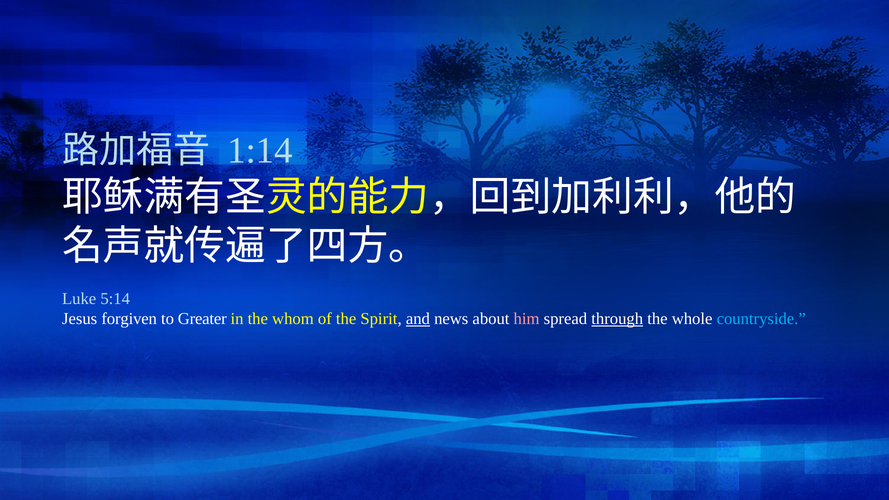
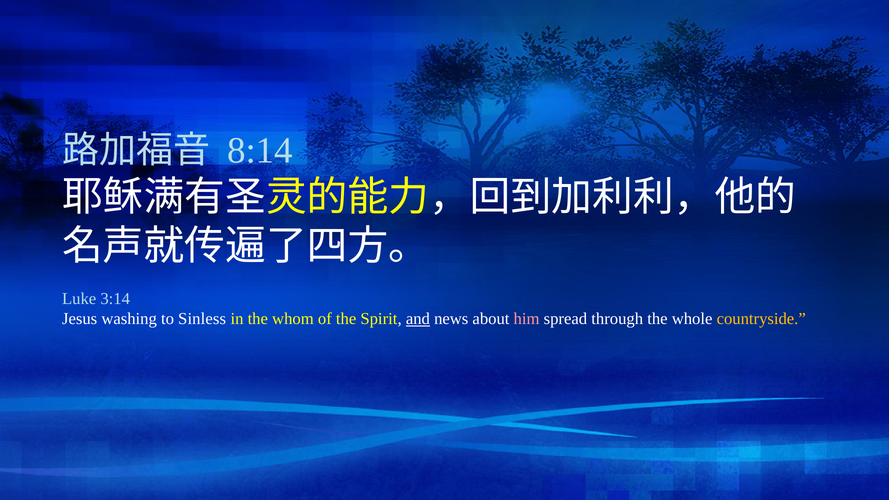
1:14: 1:14 -> 8:14
5:14: 5:14 -> 3:14
forgiven: forgiven -> washing
Greater: Greater -> Sinless
through underline: present -> none
countryside colour: light blue -> yellow
